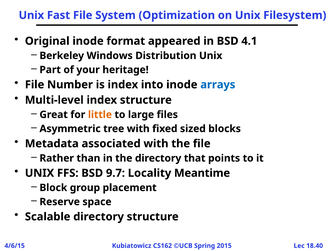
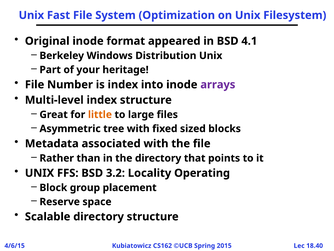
arrays colour: blue -> purple
9.7: 9.7 -> 3.2
Meantime: Meantime -> Operating
